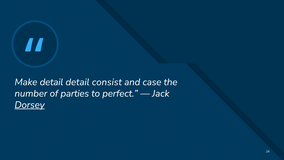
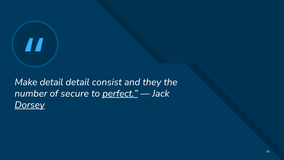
case: case -> they
parties: parties -> secure
perfect underline: none -> present
